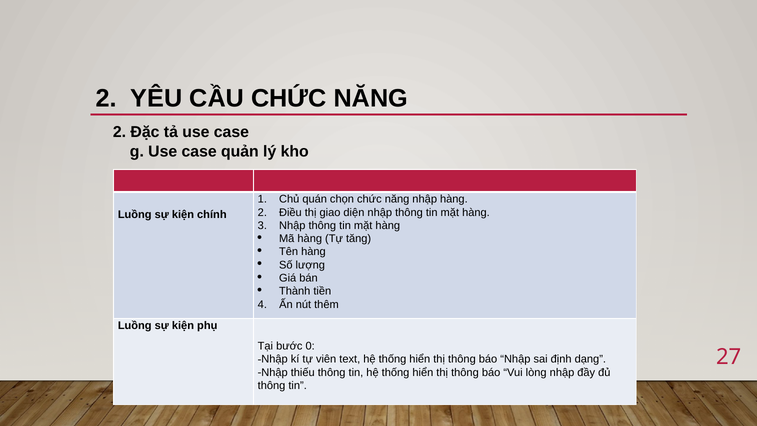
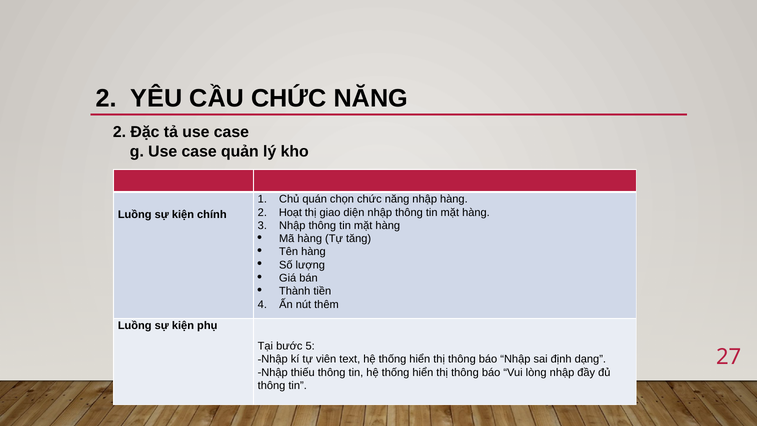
Điều: Điều -> Hoạt
0: 0 -> 5
